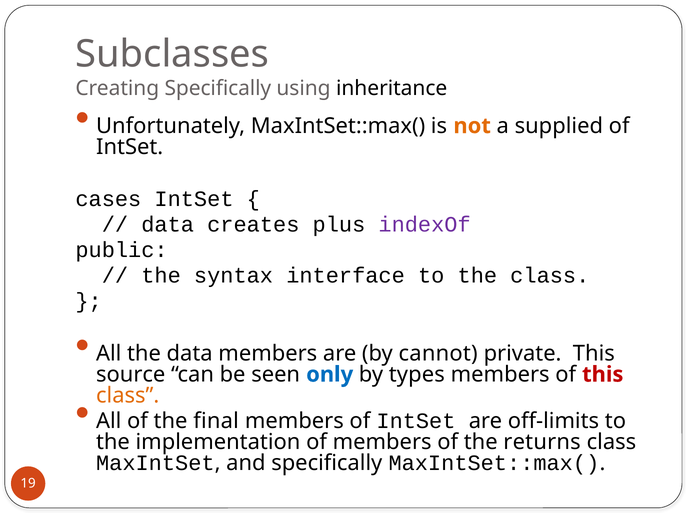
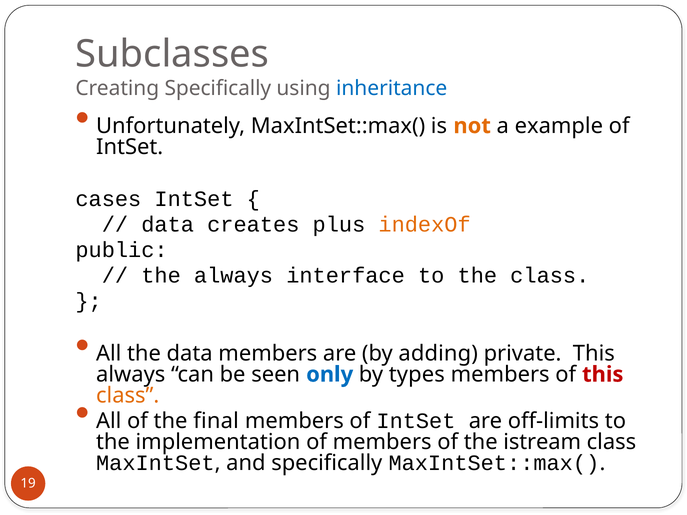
inheritance colour: black -> blue
supplied: supplied -> example
indexOf colour: purple -> orange
the syntax: syntax -> always
cannot: cannot -> adding
source at (131, 375): source -> always
returns: returns -> istream
